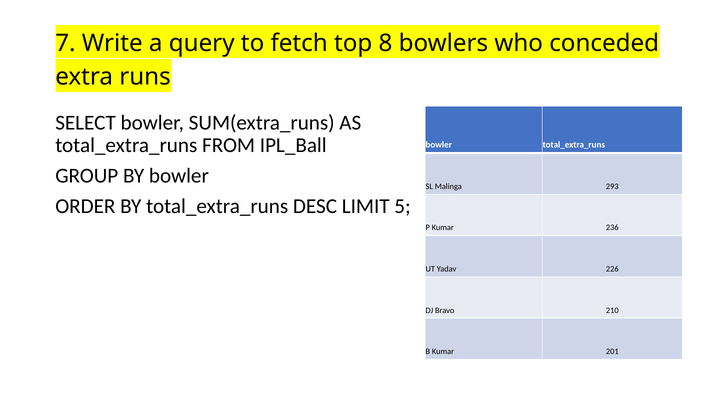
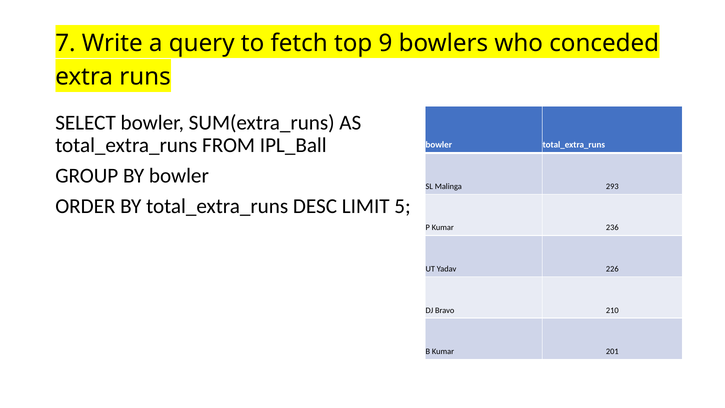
8: 8 -> 9
